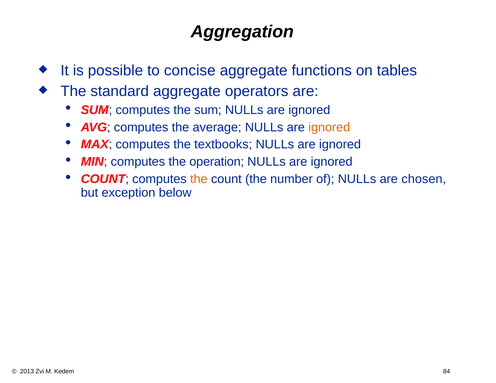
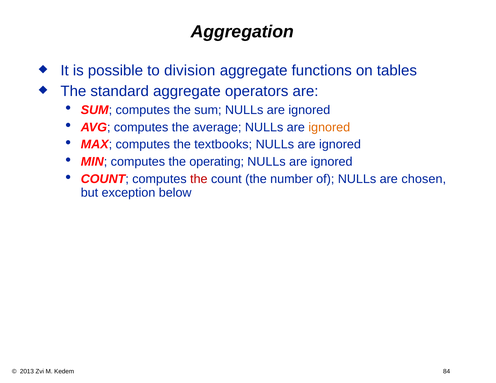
concise: concise -> division
operation: operation -> operating
the at (199, 179) colour: orange -> red
